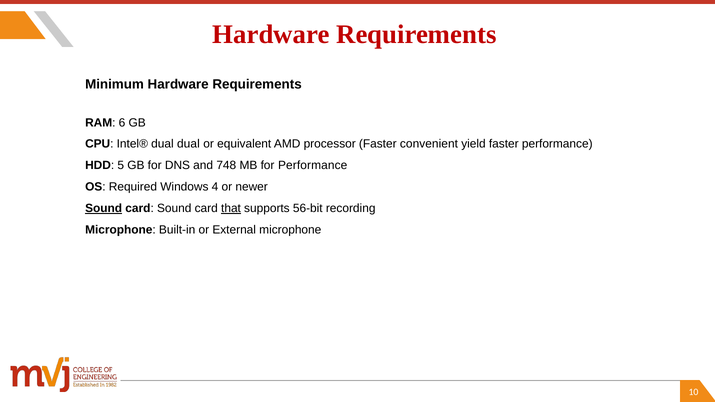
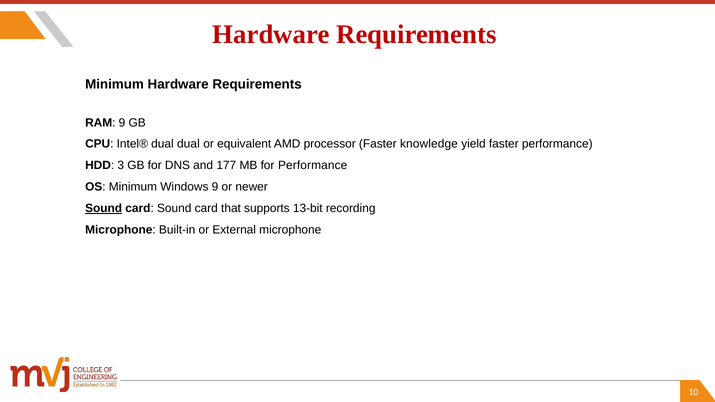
RAM 6: 6 -> 9
convenient: convenient -> knowledge
5: 5 -> 3
748: 748 -> 177
OS Required: Required -> Minimum
Windows 4: 4 -> 9
that underline: present -> none
56-bit: 56-bit -> 13-bit
